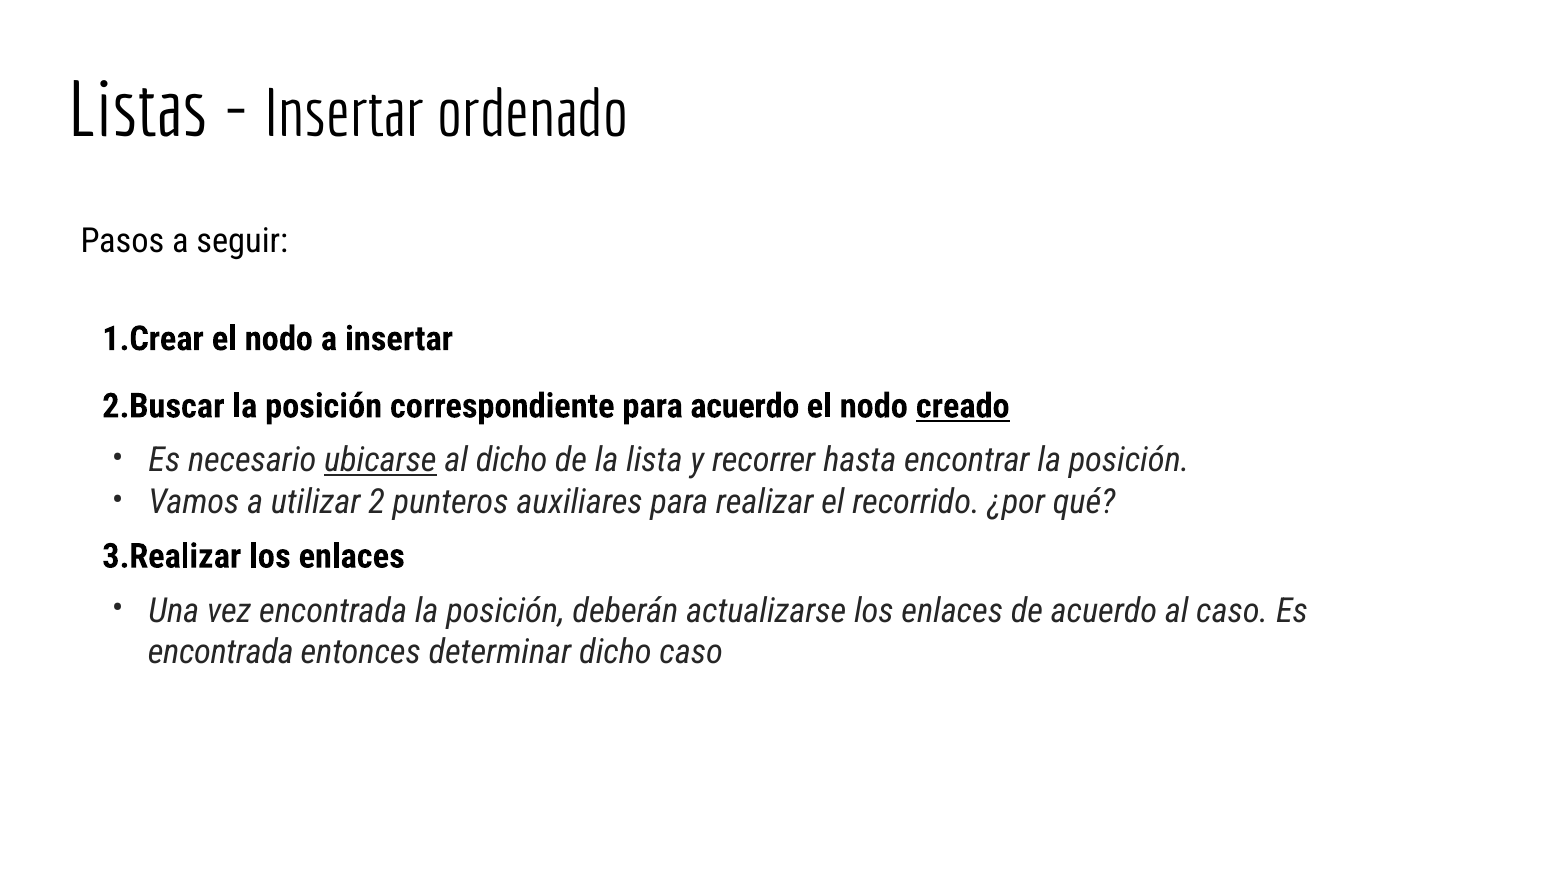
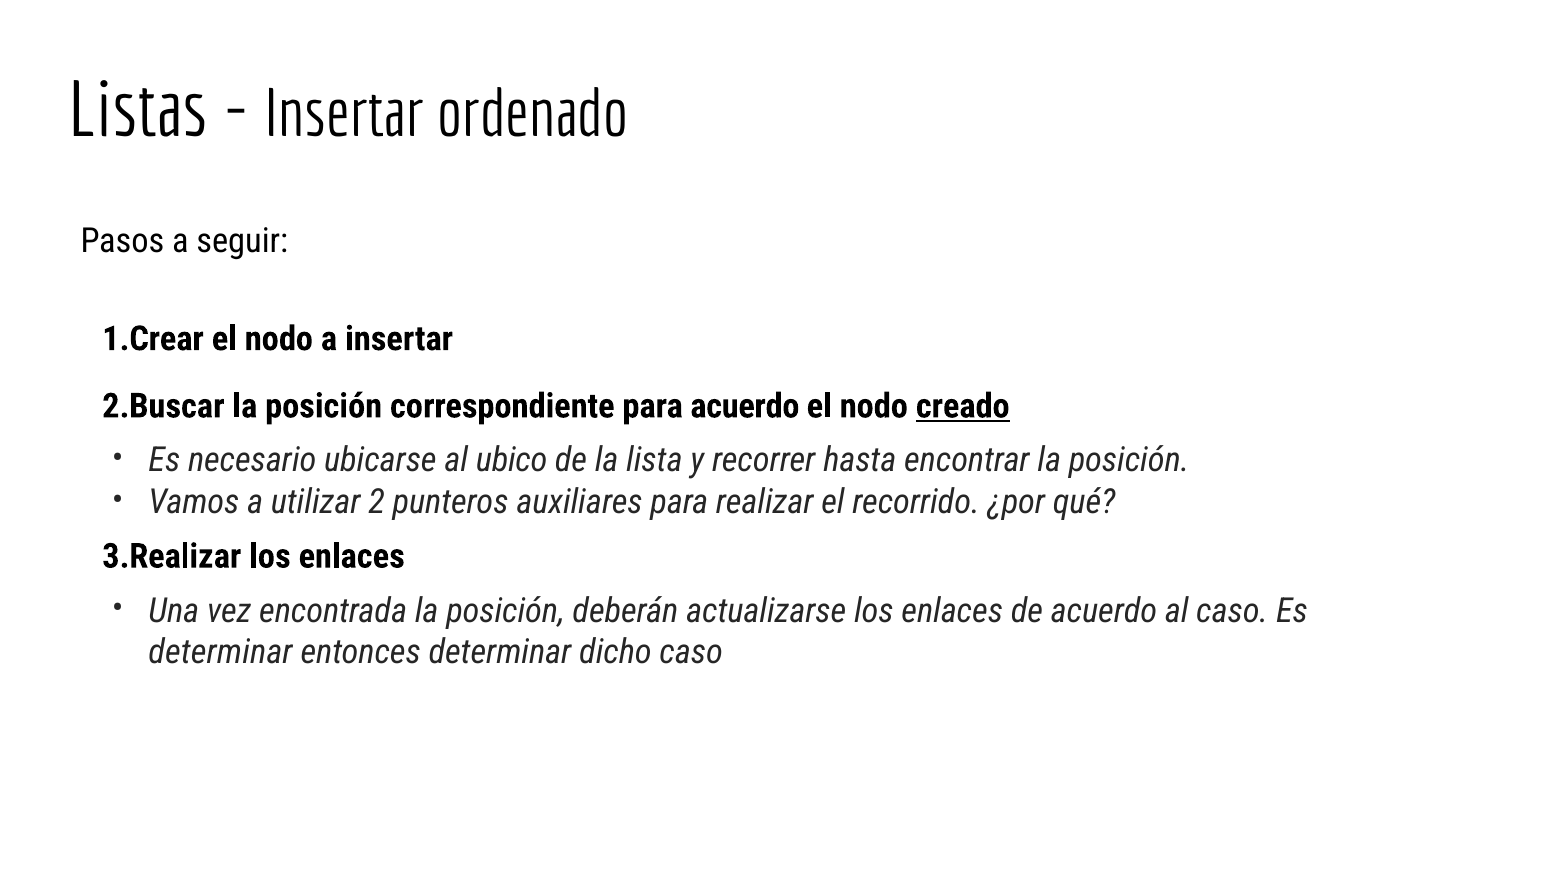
ubicarse underline: present -> none
al dicho: dicho -> ubico
encontrada at (221, 652): encontrada -> determinar
